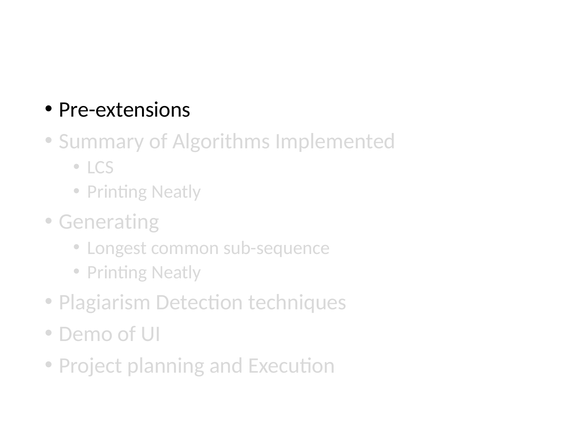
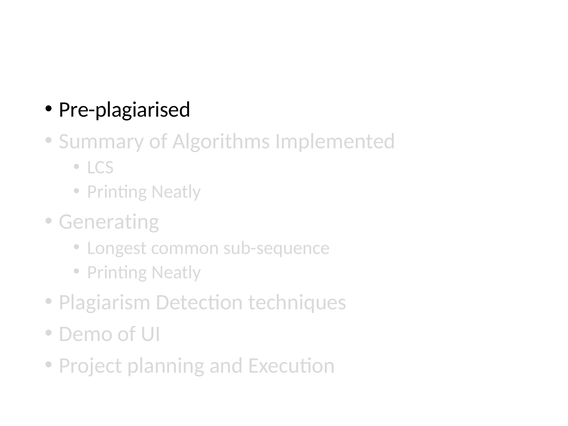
Pre-extensions: Pre-extensions -> Pre-plagiarised
